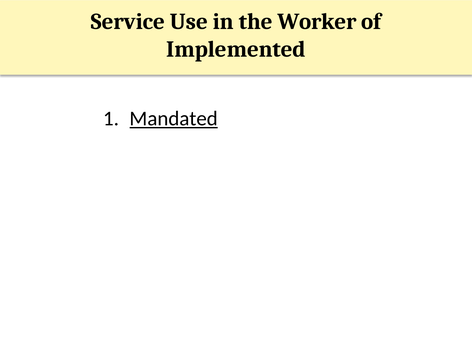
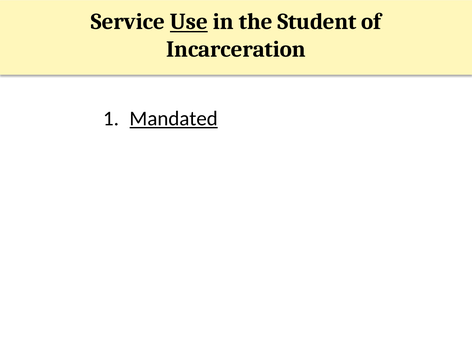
Use underline: none -> present
Worker: Worker -> Student
Implemented: Implemented -> Incarceration
